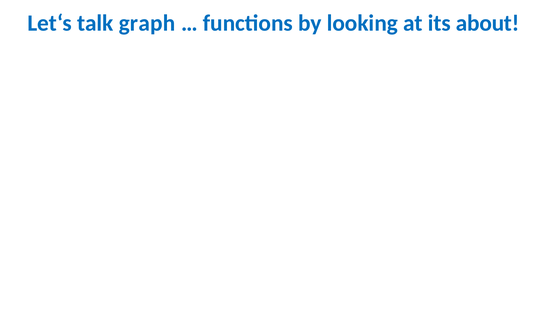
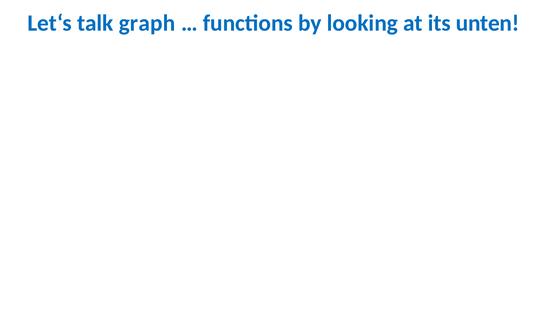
about: about -> unten
